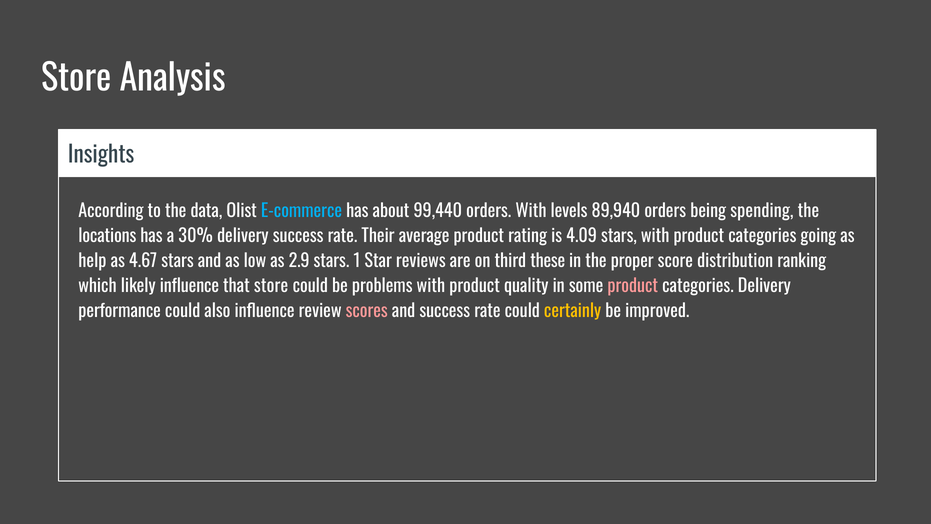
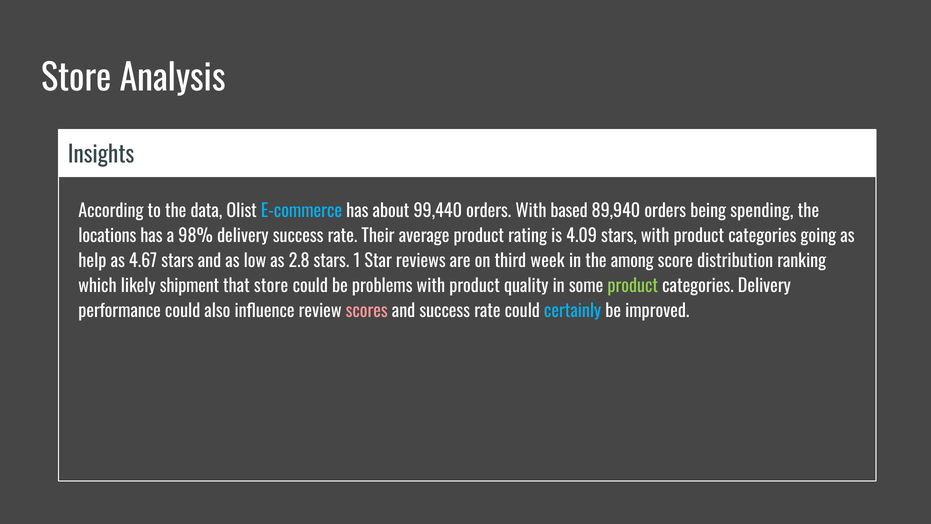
levels: levels -> based
30%: 30% -> 98%
2.9: 2.9 -> 2.8
these: these -> week
proper: proper -> among
likely influence: influence -> shipment
product at (633, 286) colour: pink -> light green
certainly colour: yellow -> light blue
